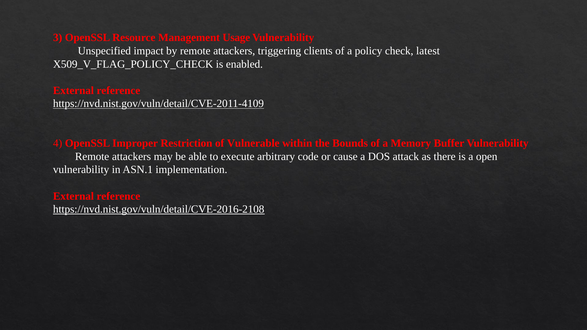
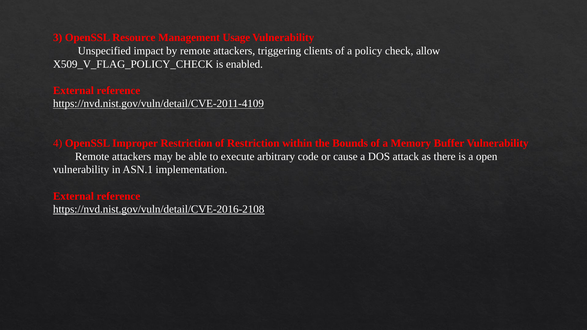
latest: latest -> allow
of Vulnerable: Vulnerable -> Restriction
